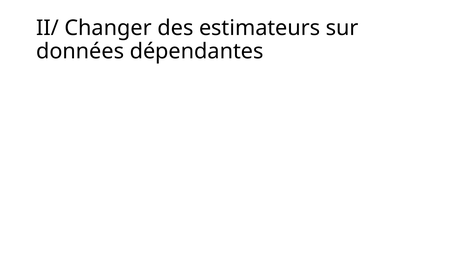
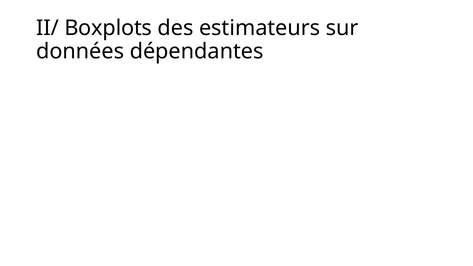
Changer: Changer -> Boxplots
